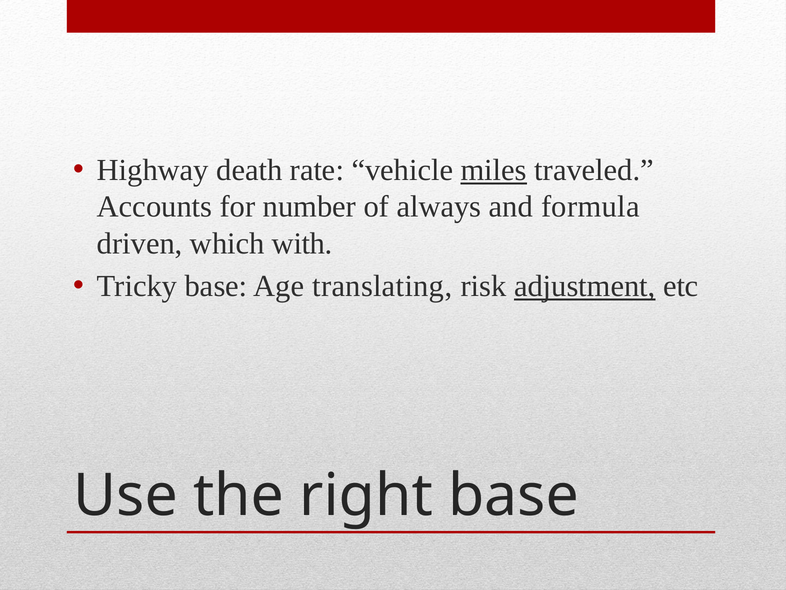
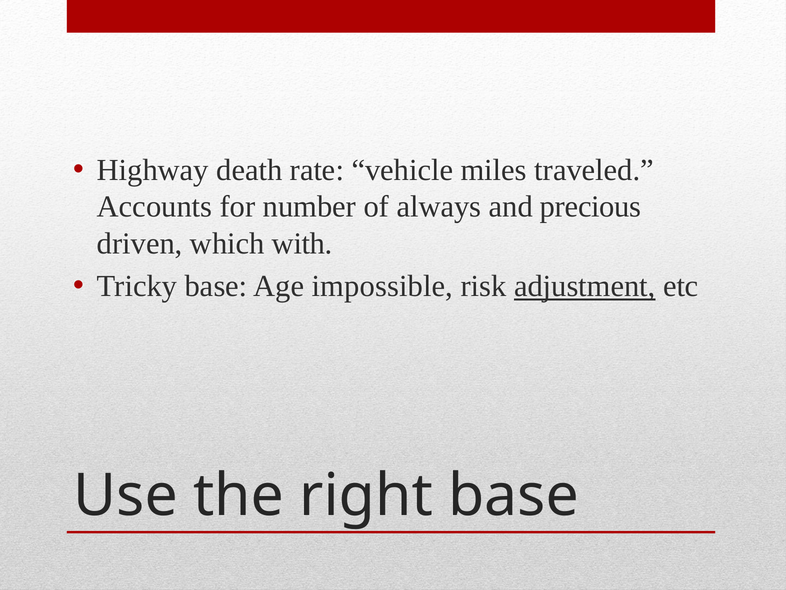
miles underline: present -> none
formula: formula -> precious
translating: translating -> impossible
